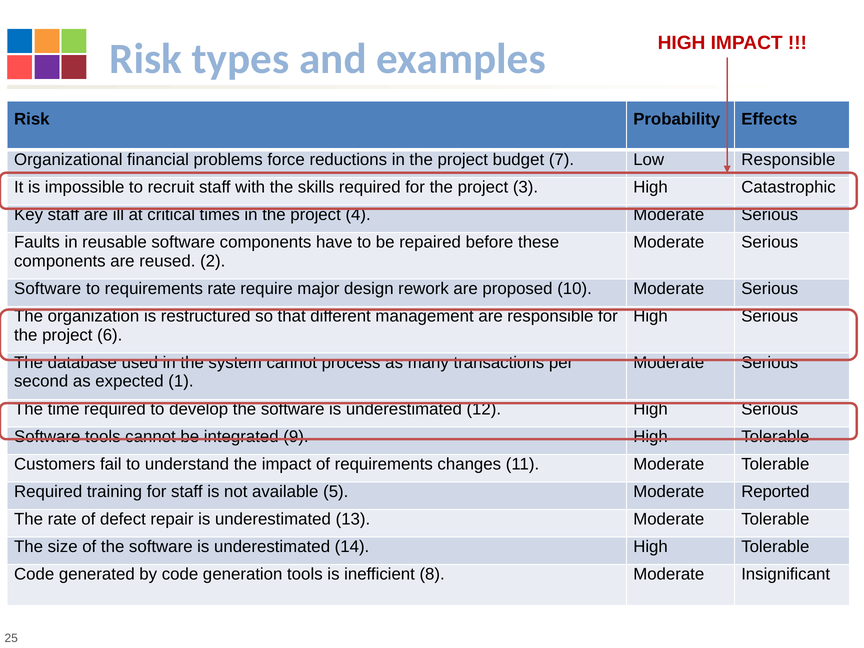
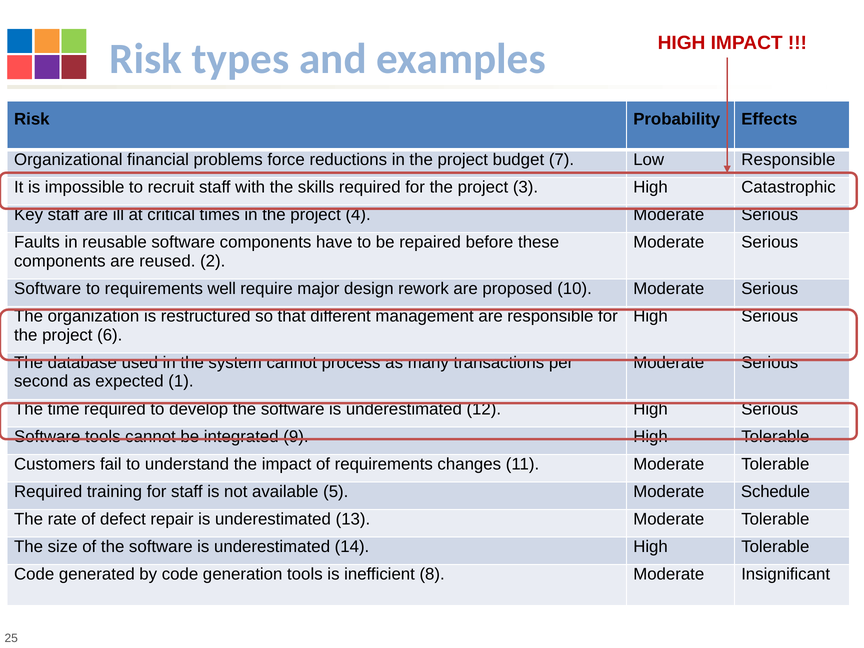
requirements rate: rate -> well
Reported: Reported -> Schedule
